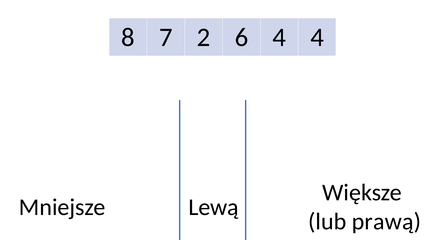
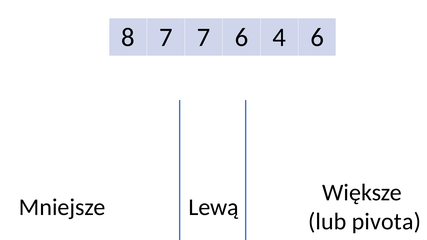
7 2: 2 -> 7
4 4: 4 -> 6
prawą: prawą -> pivota
